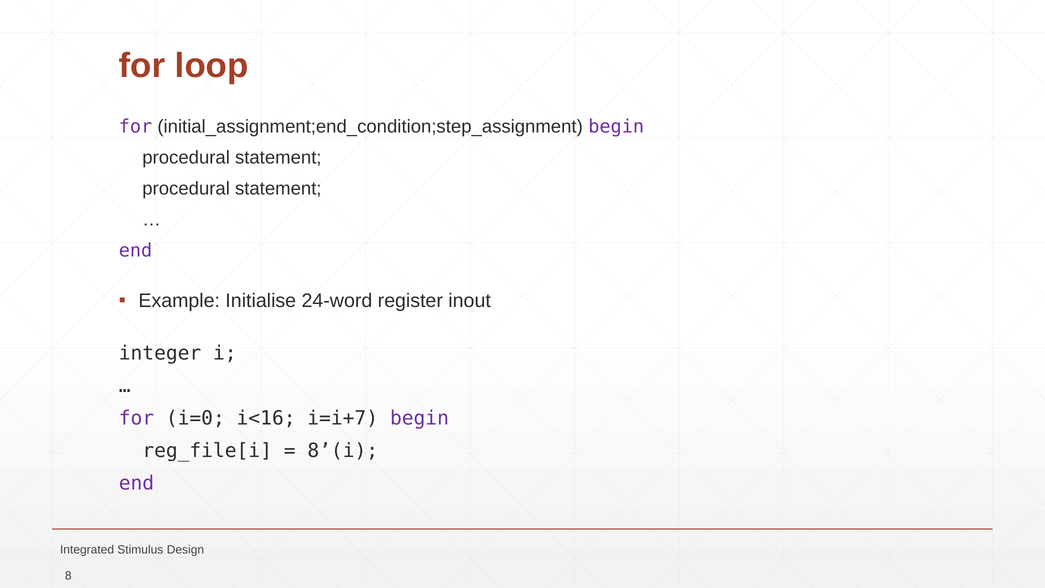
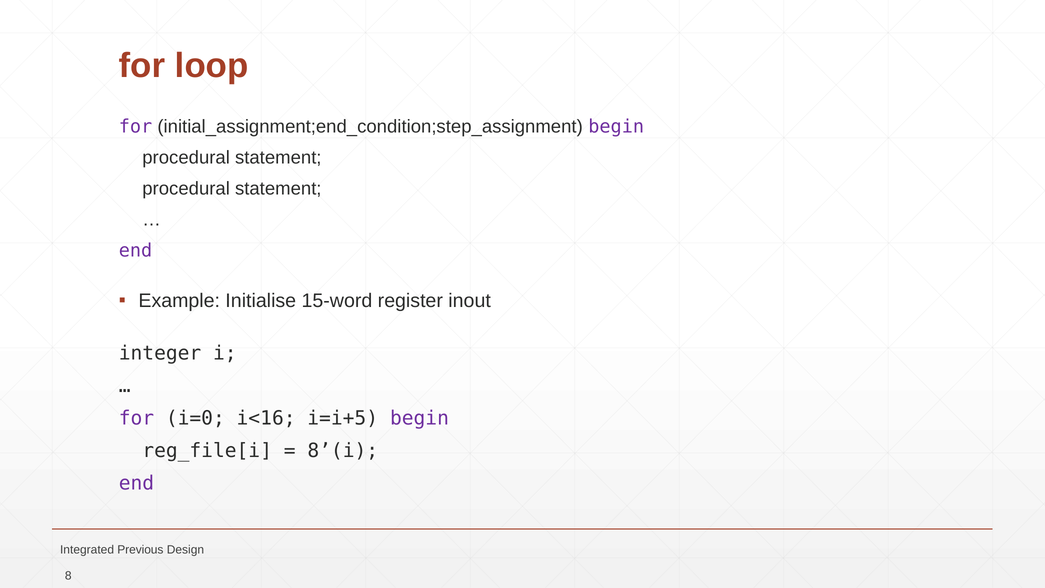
24-word: 24-word -> 15-word
i=i+7: i=i+7 -> i=i+5
Stimulus: Stimulus -> Previous
